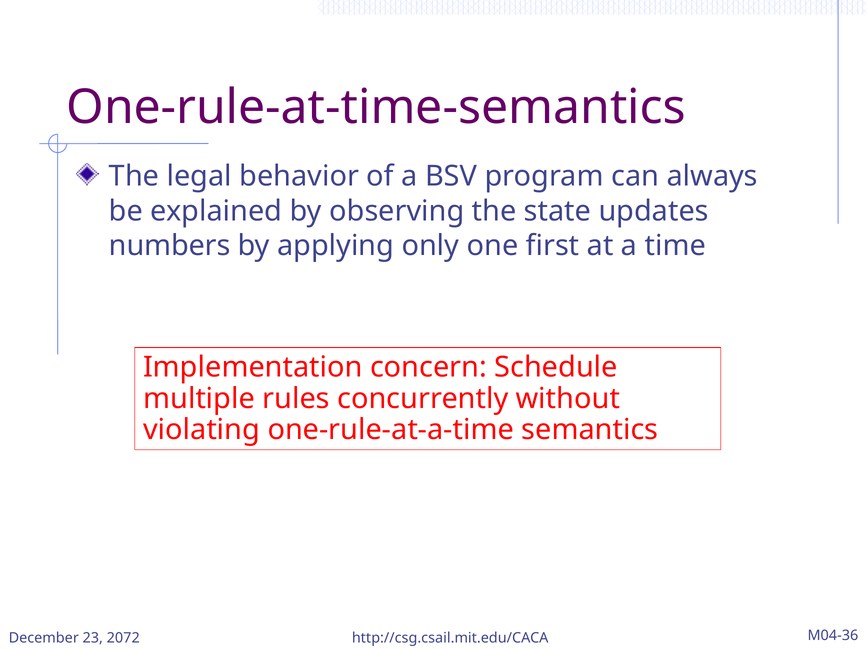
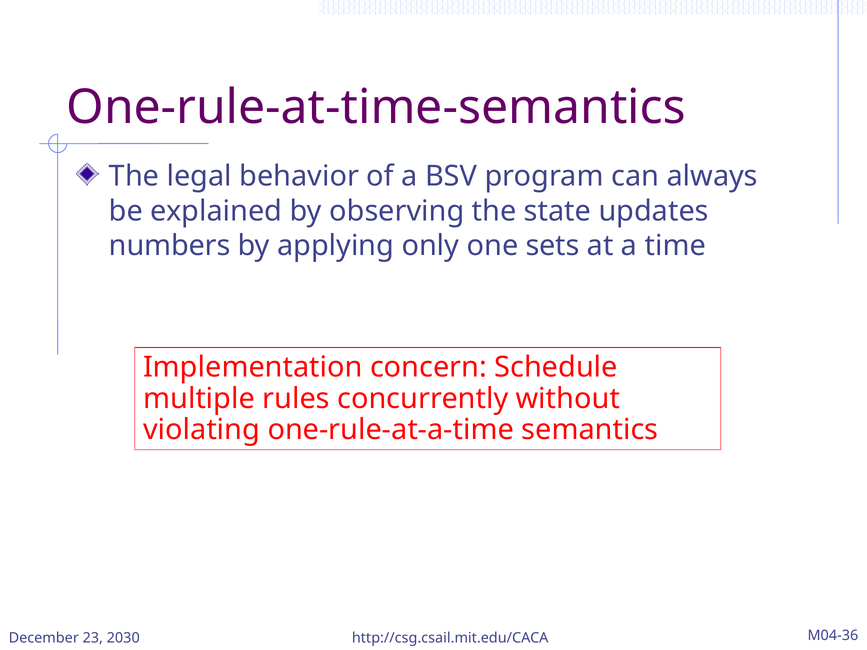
first: first -> sets
2072: 2072 -> 2030
